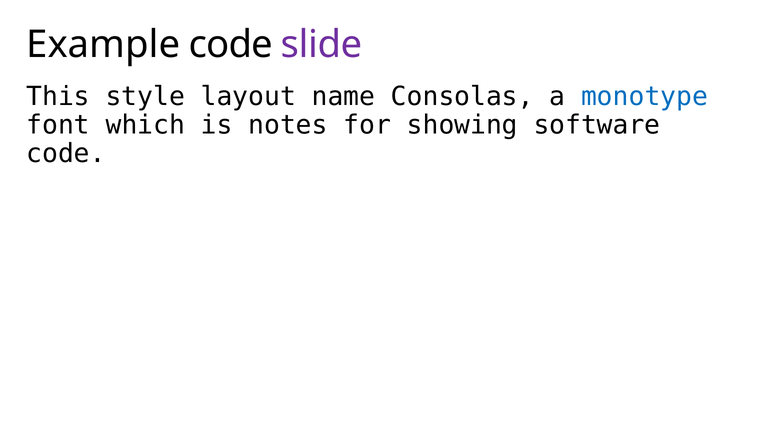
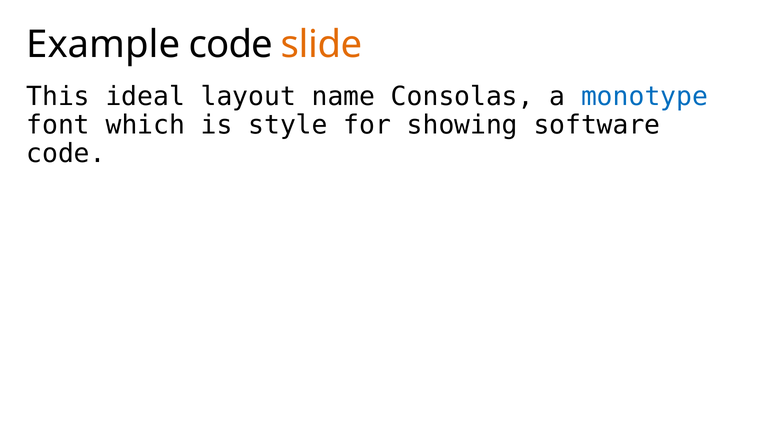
slide colour: purple -> orange
style: style -> ideal
notes: notes -> style
